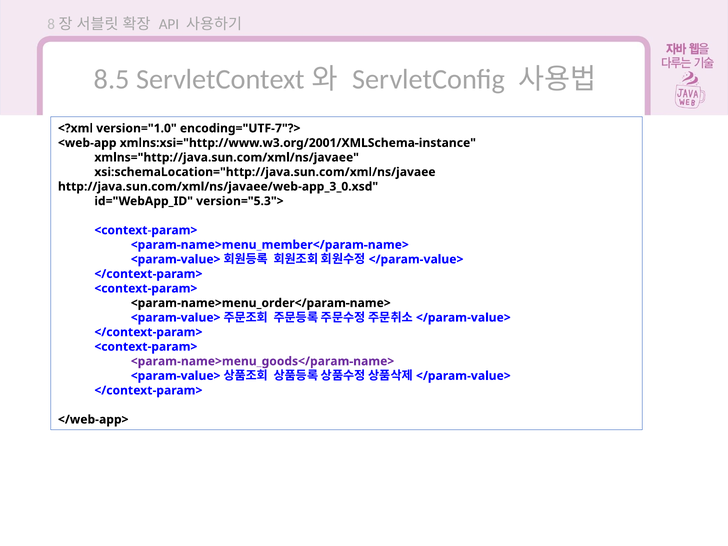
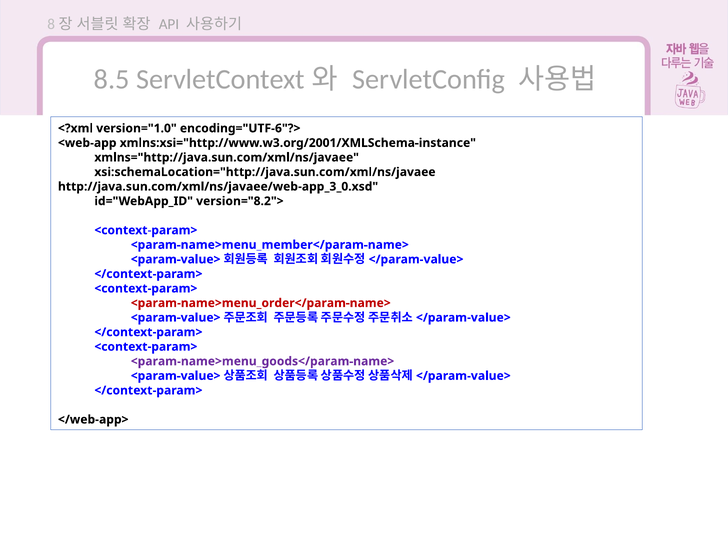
encoding="UTF-7"?>: encoding="UTF-7"?> -> encoding="UTF-6"?>
version="5.3">: version="5.3"> -> version="8.2">
<param-name>menu_order</param-name> colour: black -> red
